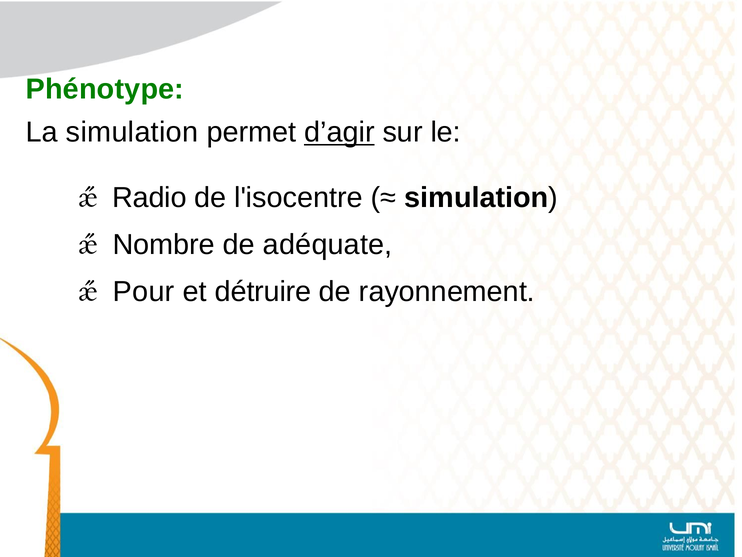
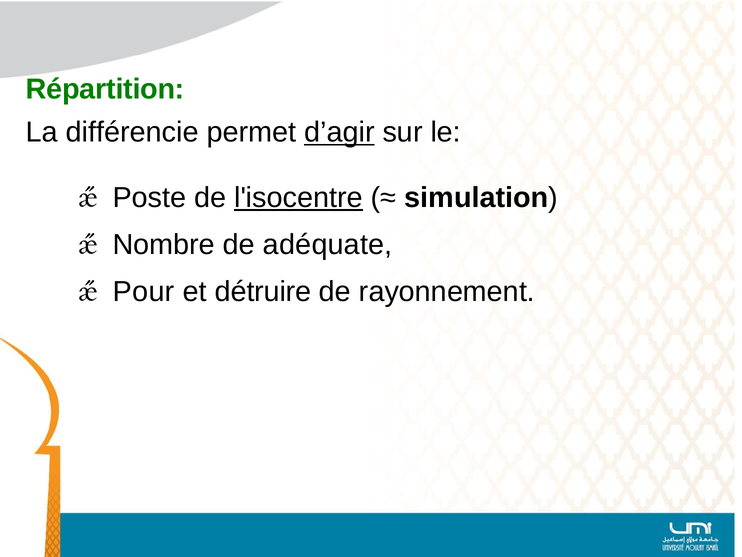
Phénotype: Phénotype -> Répartition
La simulation: simulation -> différencie
Radio: Radio -> Poste
l'isocentre underline: none -> present
